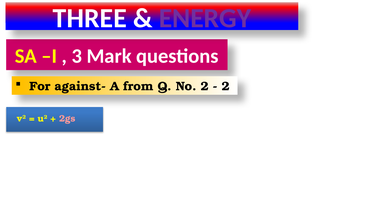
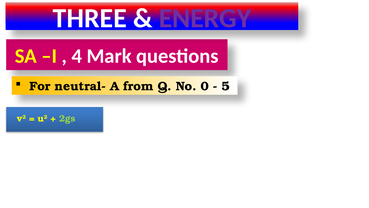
3: 3 -> 4
against-: against- -> neutral-
No 2: 2 -> 0
2 at (226, 86): 2 -> 5
2gs colour: pink -> light green
